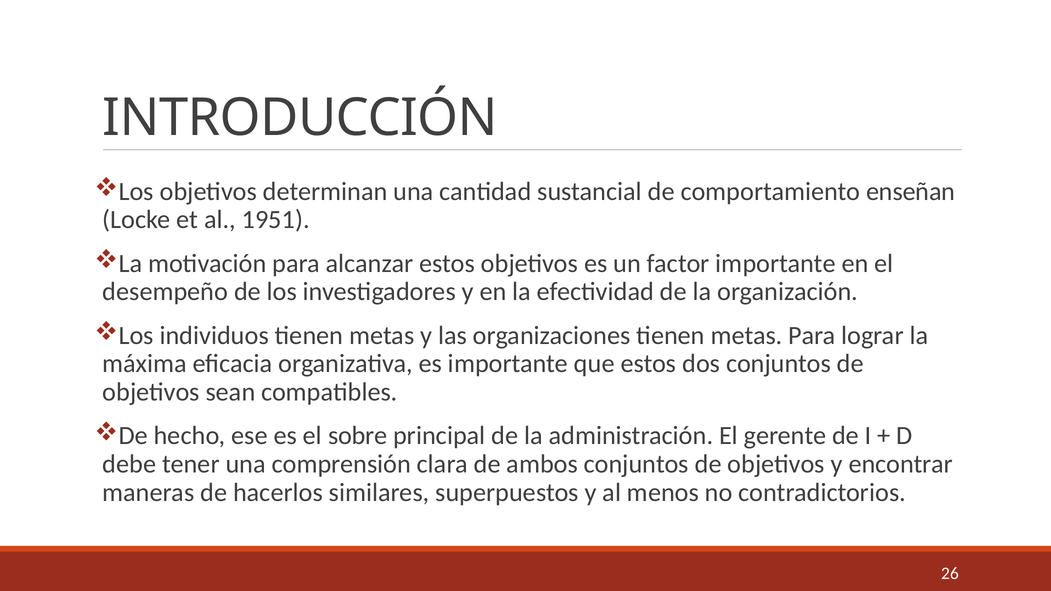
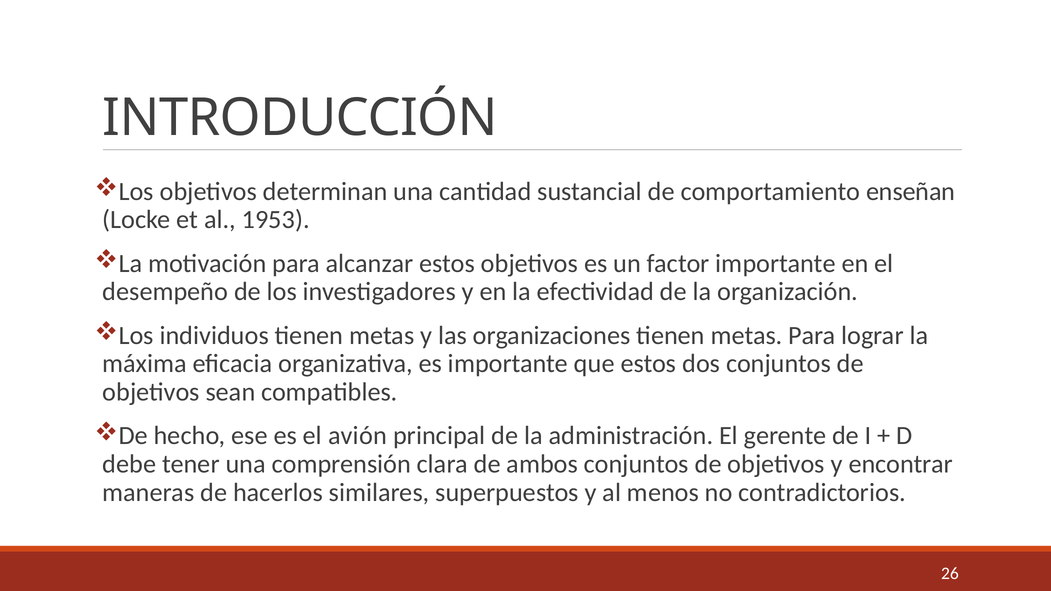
1951: 1951 -> 1953
sobre: sobre -> avión
